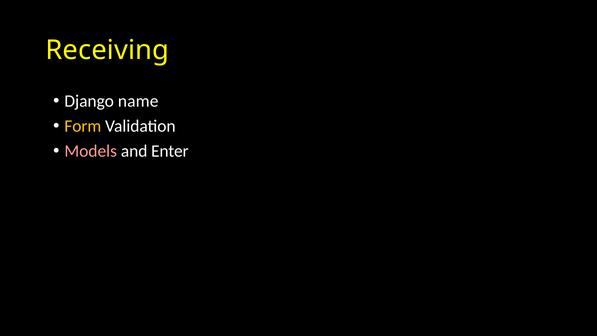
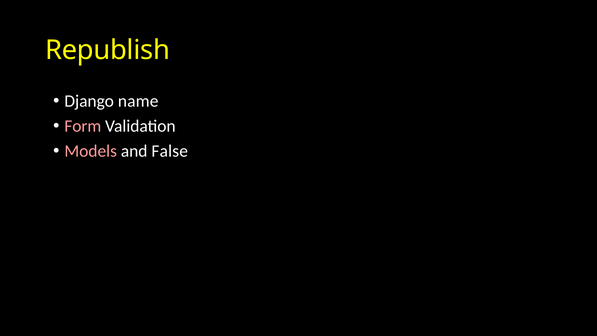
Receiving: Receiving -> Republish
Form colour: yellow -> pink
Enter: Enter -> False
